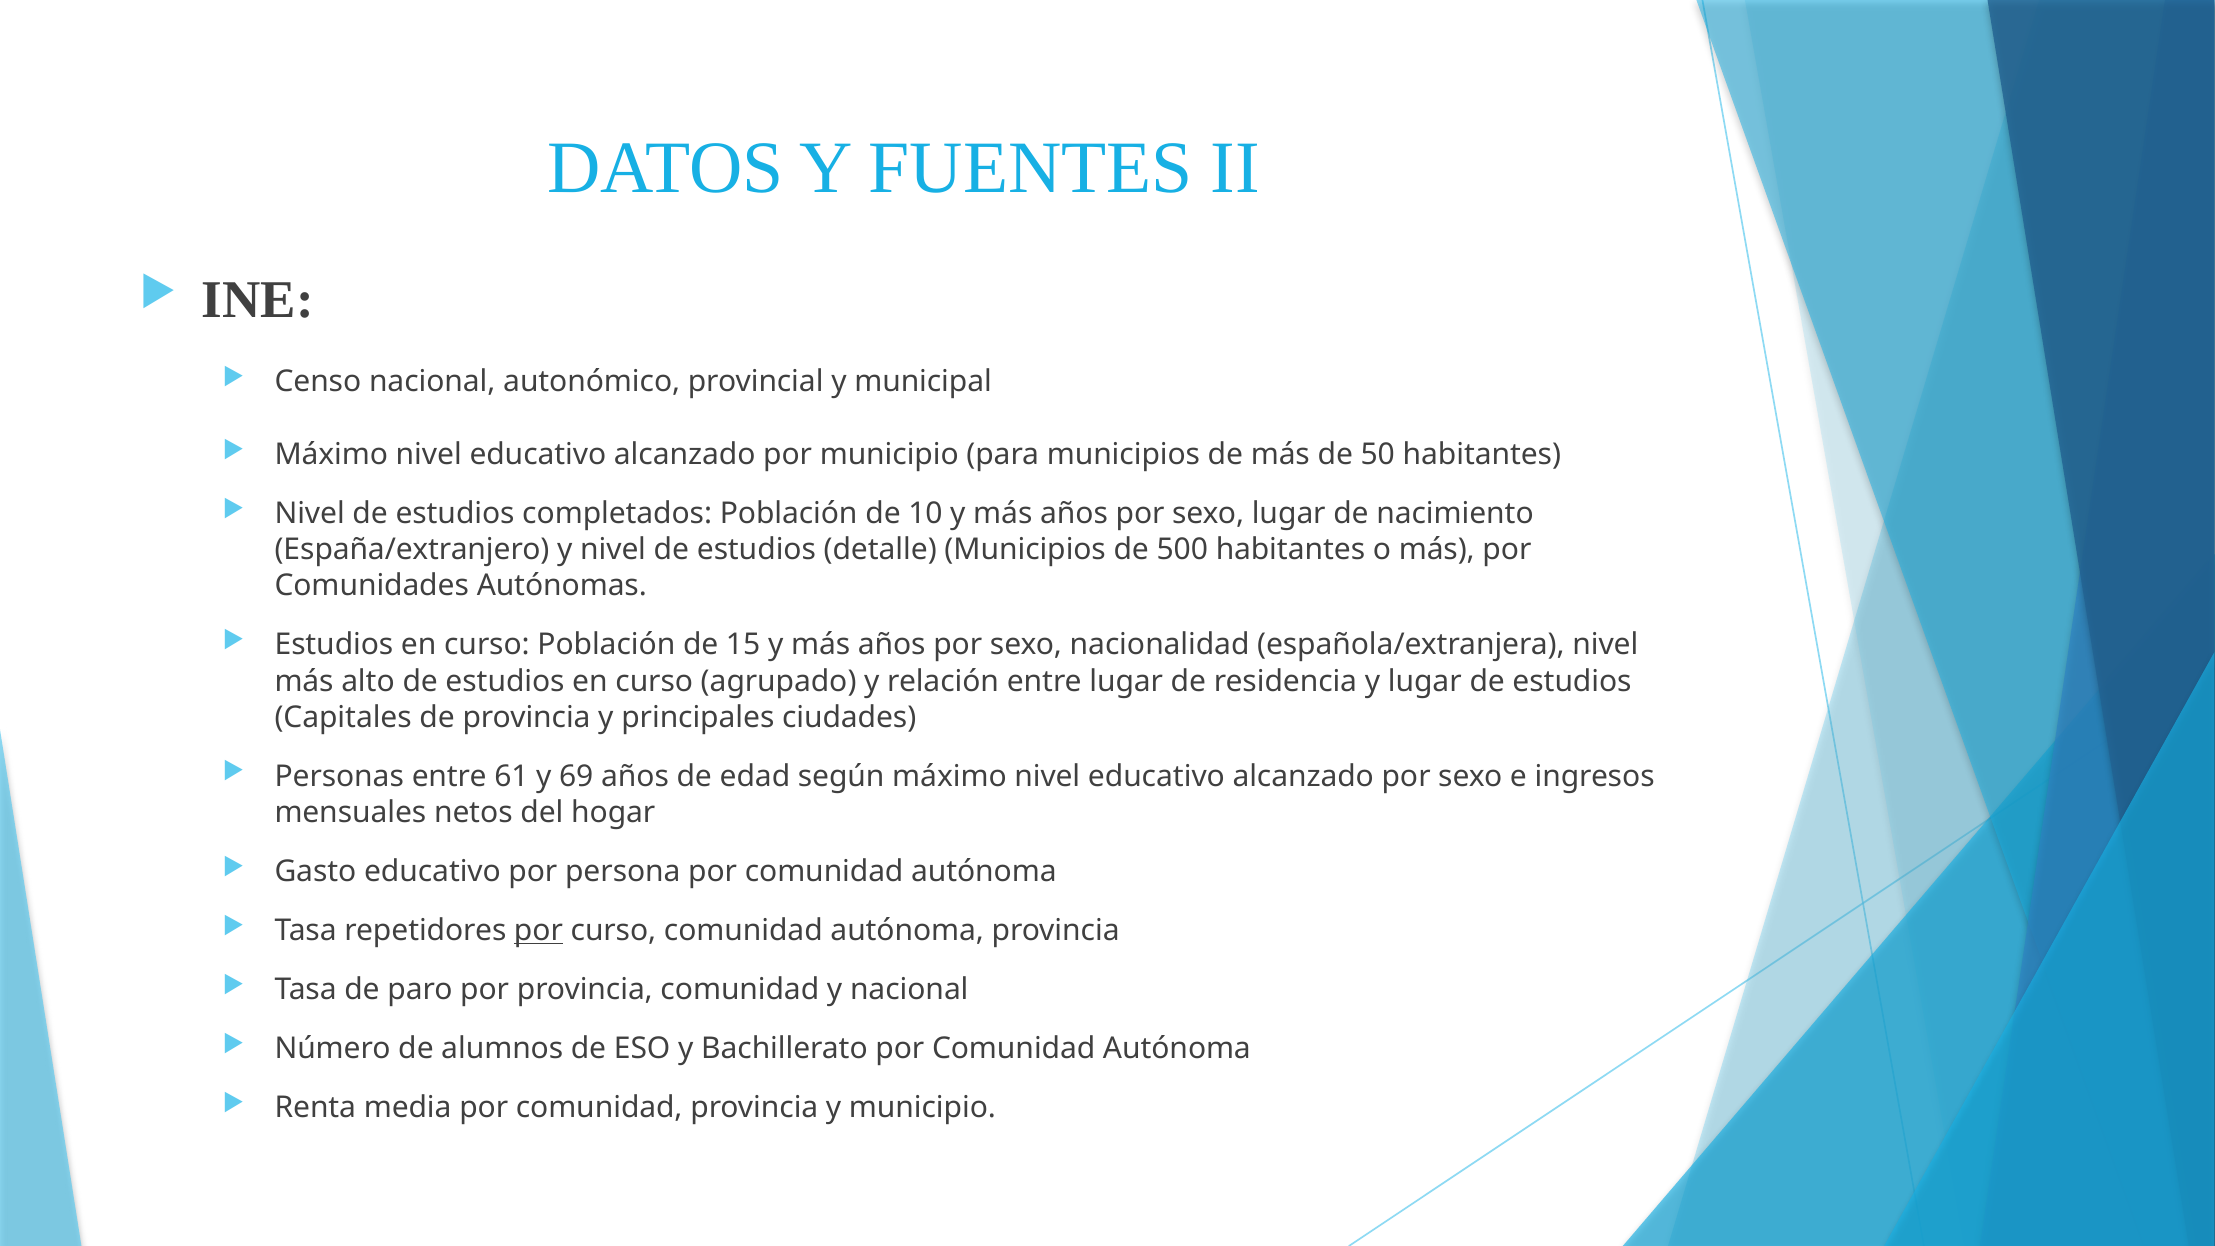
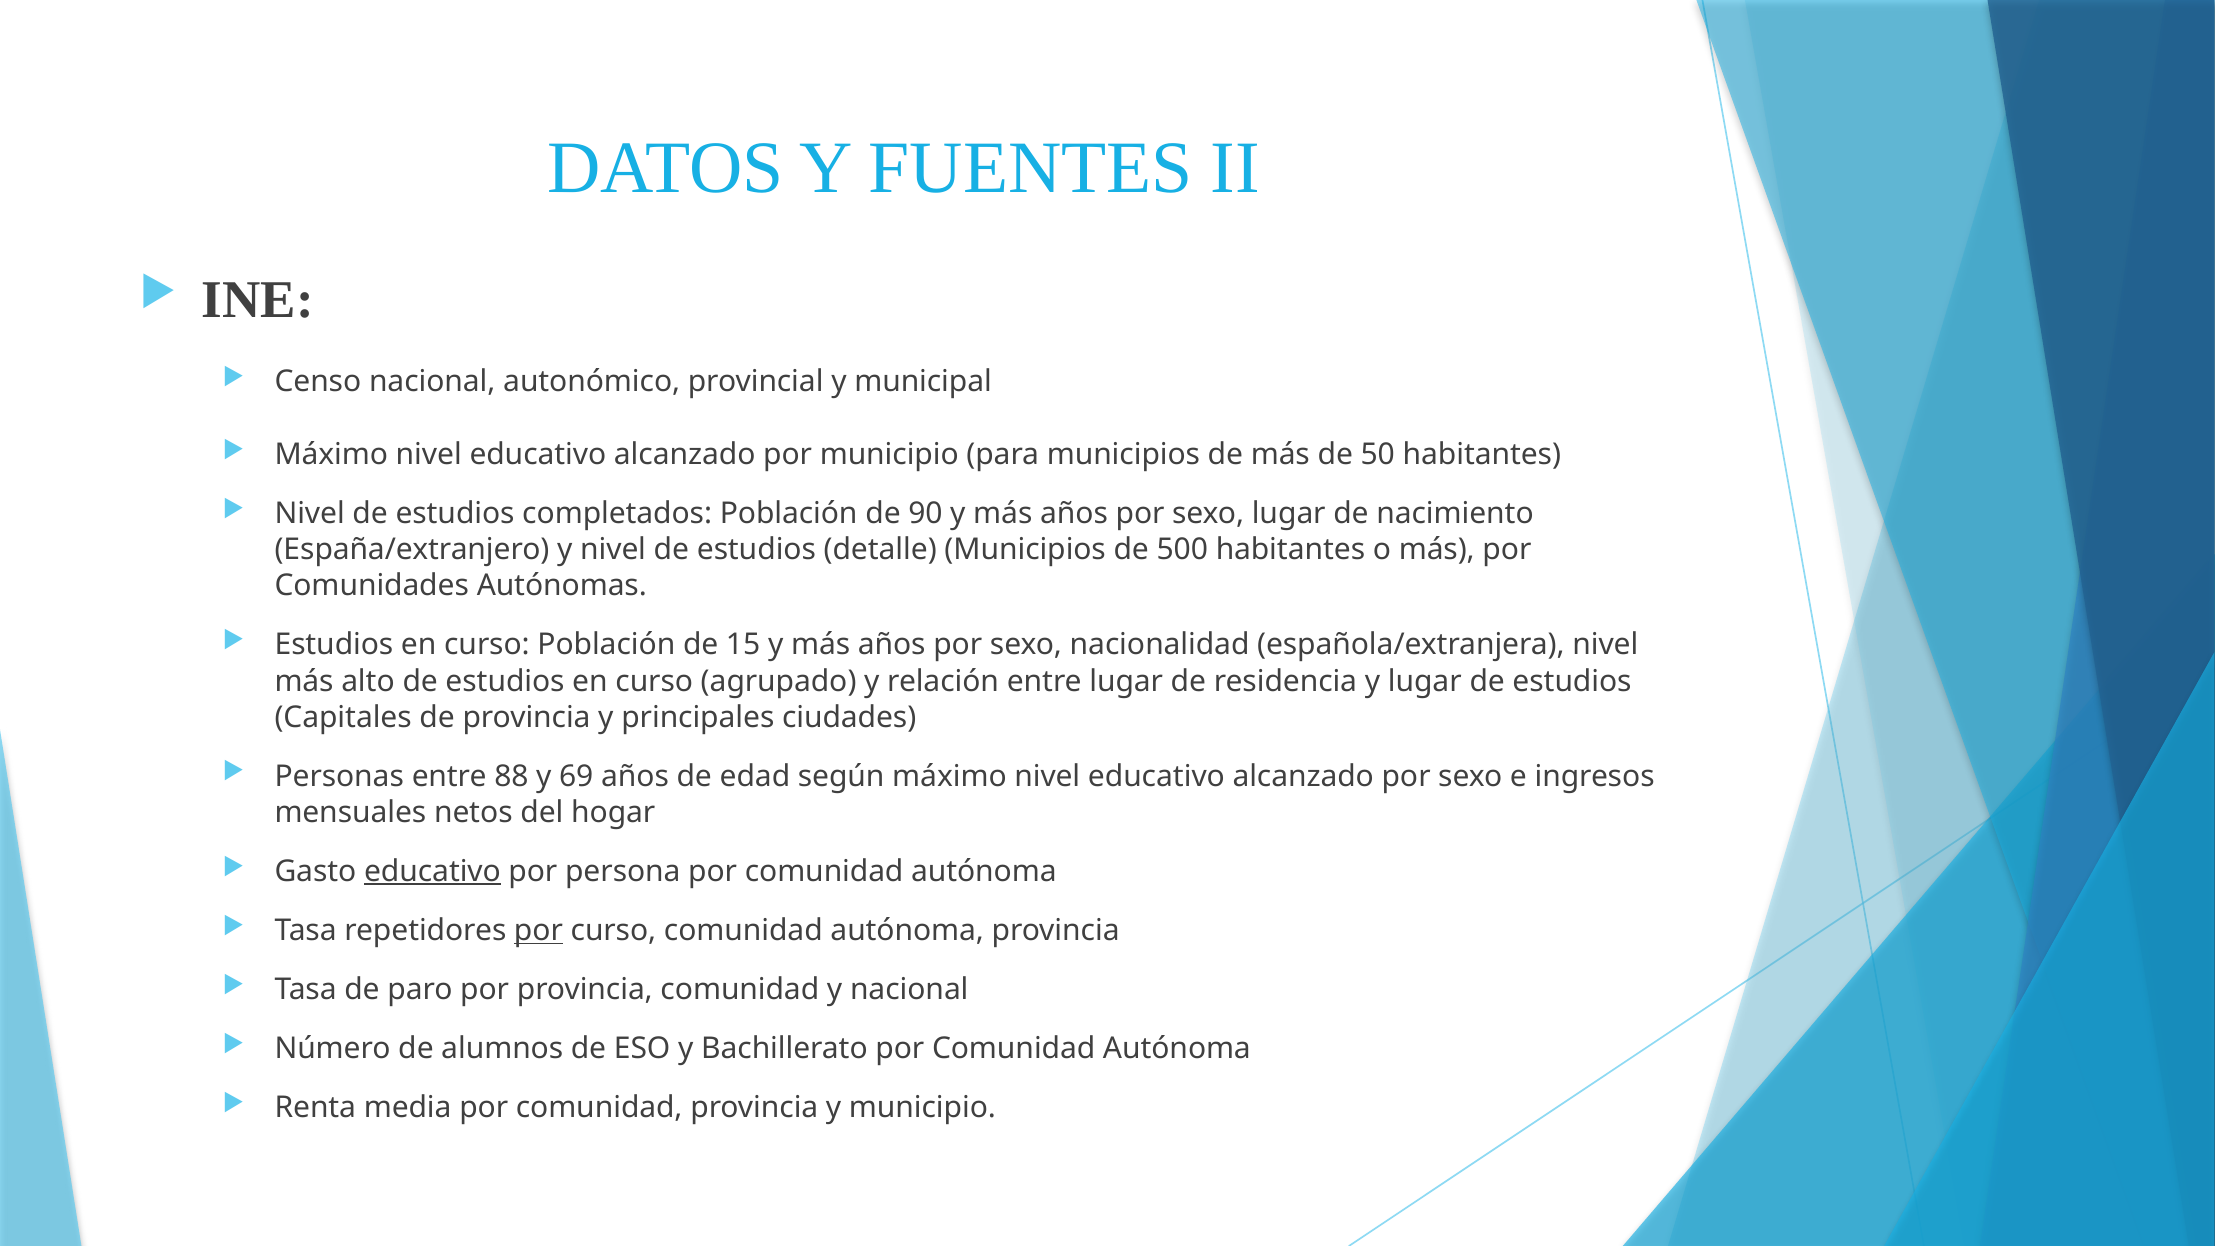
10: 10 -> 90
61: 61 -> 88
educativo at (432, 871) underline: none -> present
